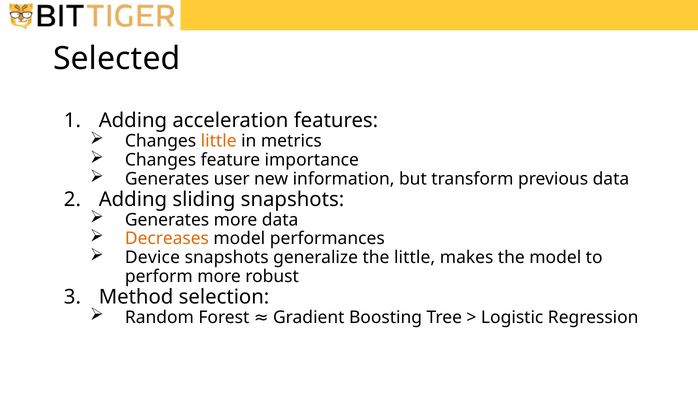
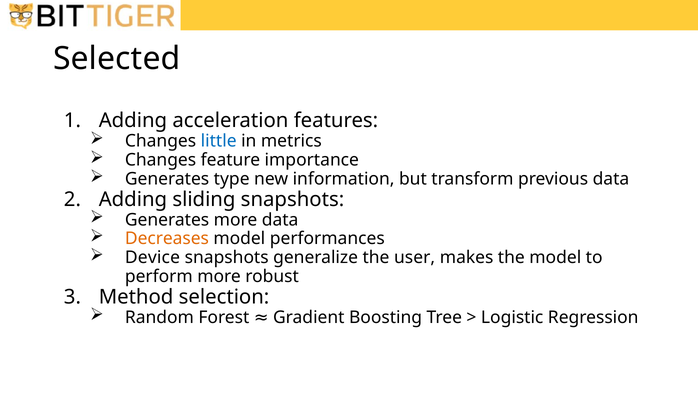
little at (219, 141) colour: orange -> blue
user: user -> type
the little: little -> user
